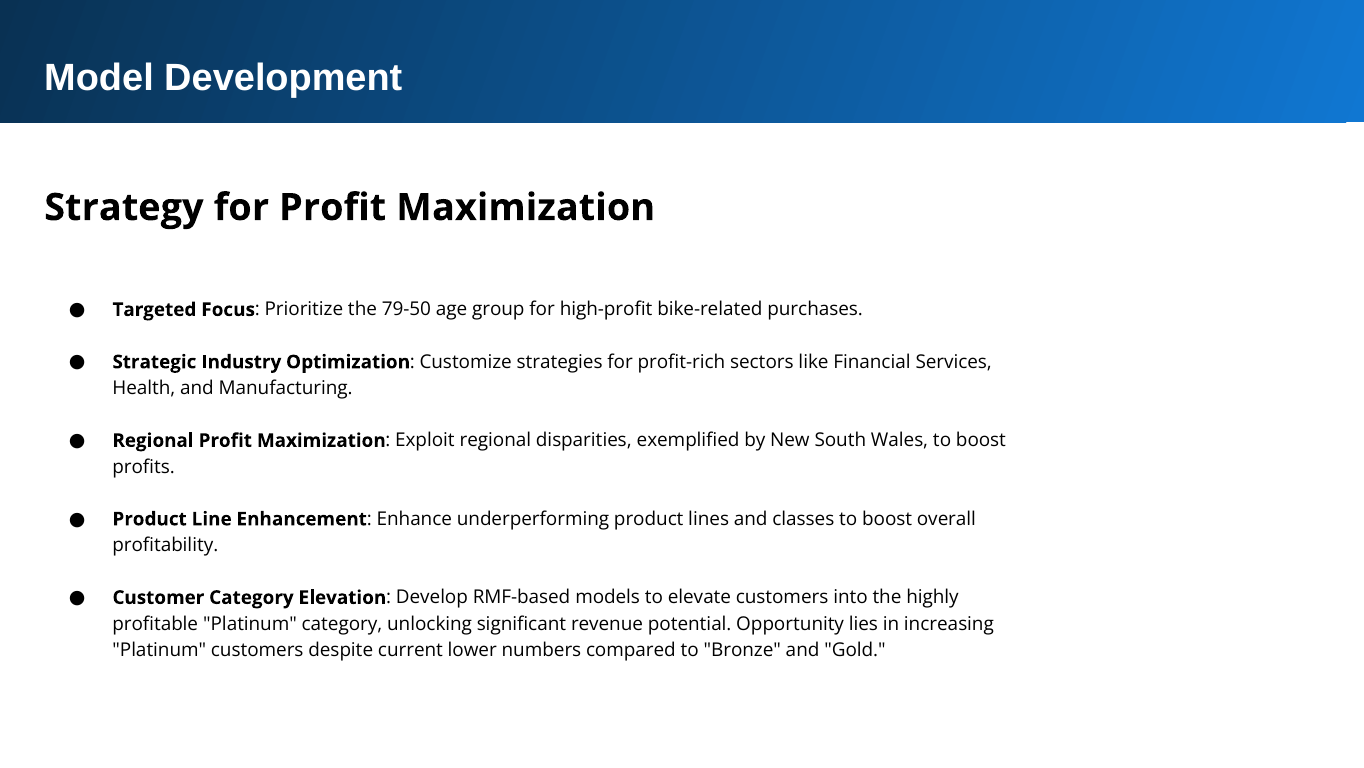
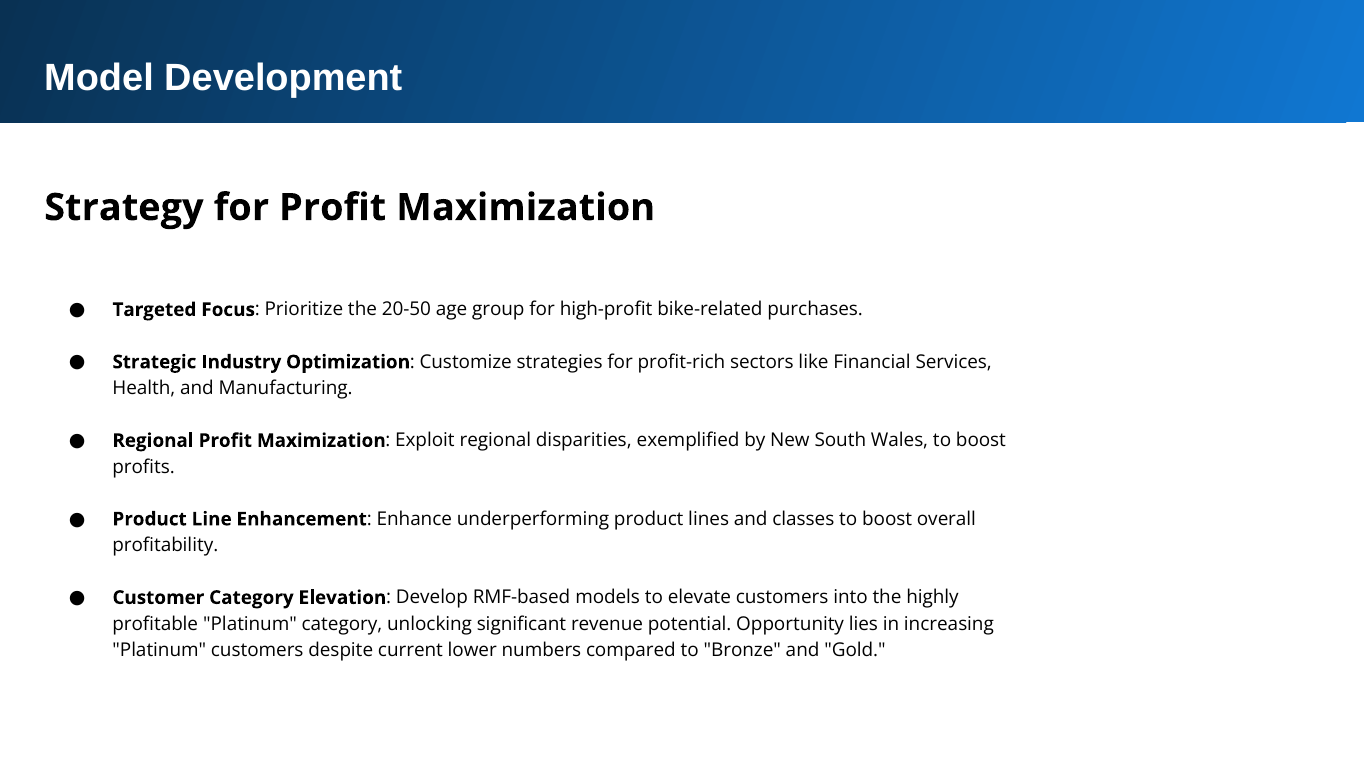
79-50: 79-50 -> 20-50
